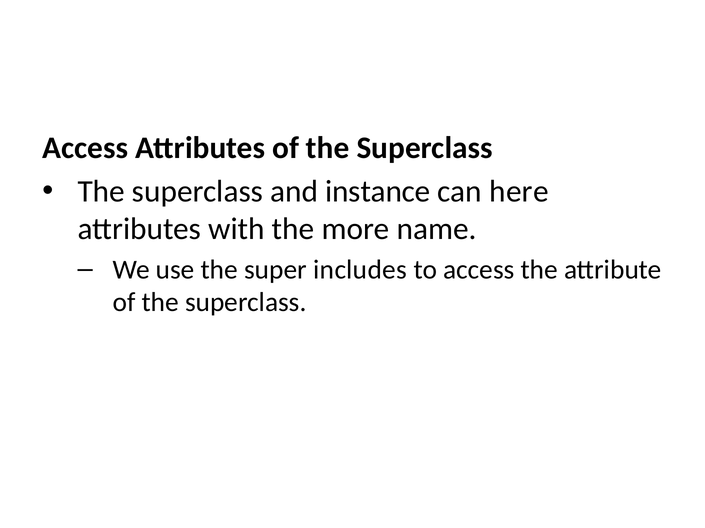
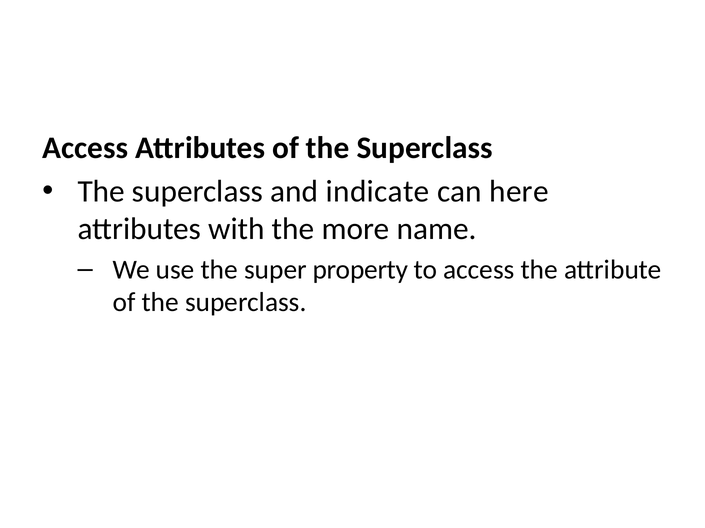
instance: instance -> indicate
includes: includes -> property
